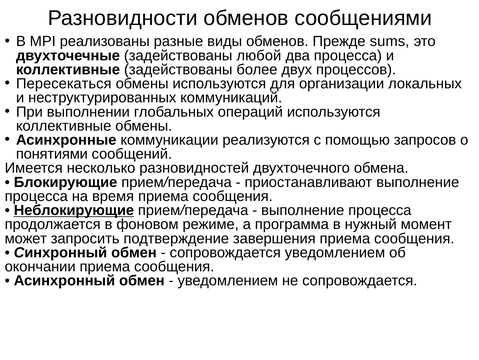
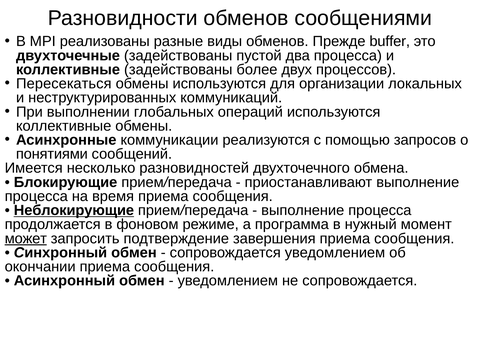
sums: sums -> buffer
любой: любой -> пустой
может underline: none -> present
